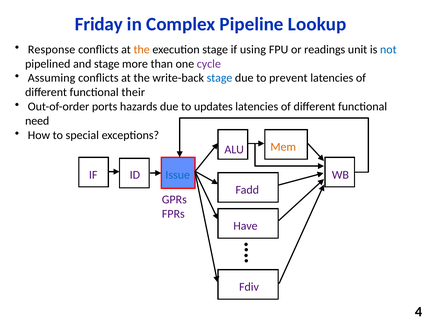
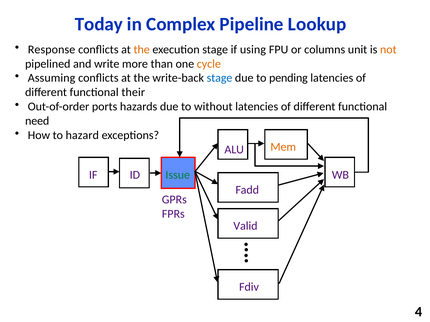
Friday: Friday -> Today
readings: readings -> columns
not colour: blue -> orange
and stage: stage -> write
cycle colour: purple -> orange
prevent: prevent -> pending
updates: updates -> without
special: special -> hazard
Issue colour: blue -> green
Have: Have -> Valid
